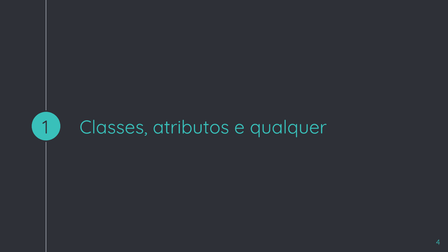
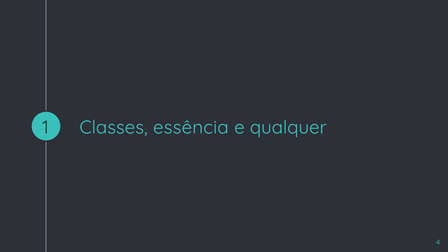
atributos: atributos -> essência
